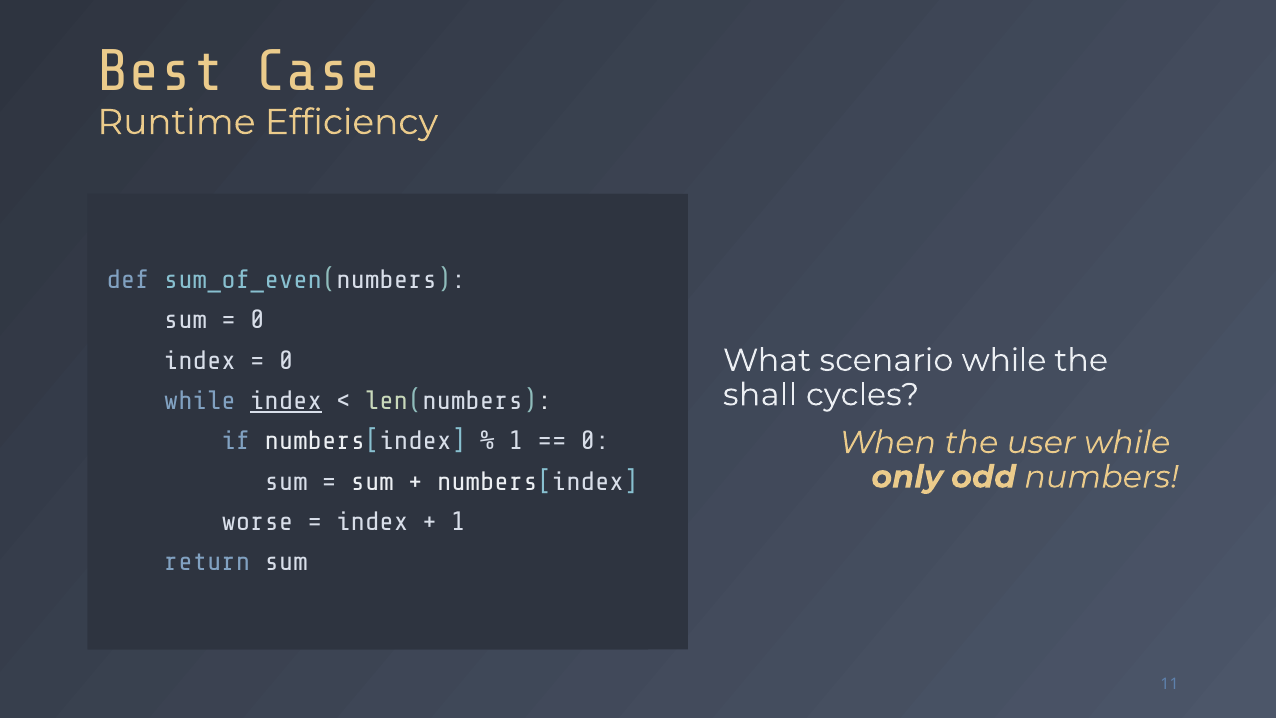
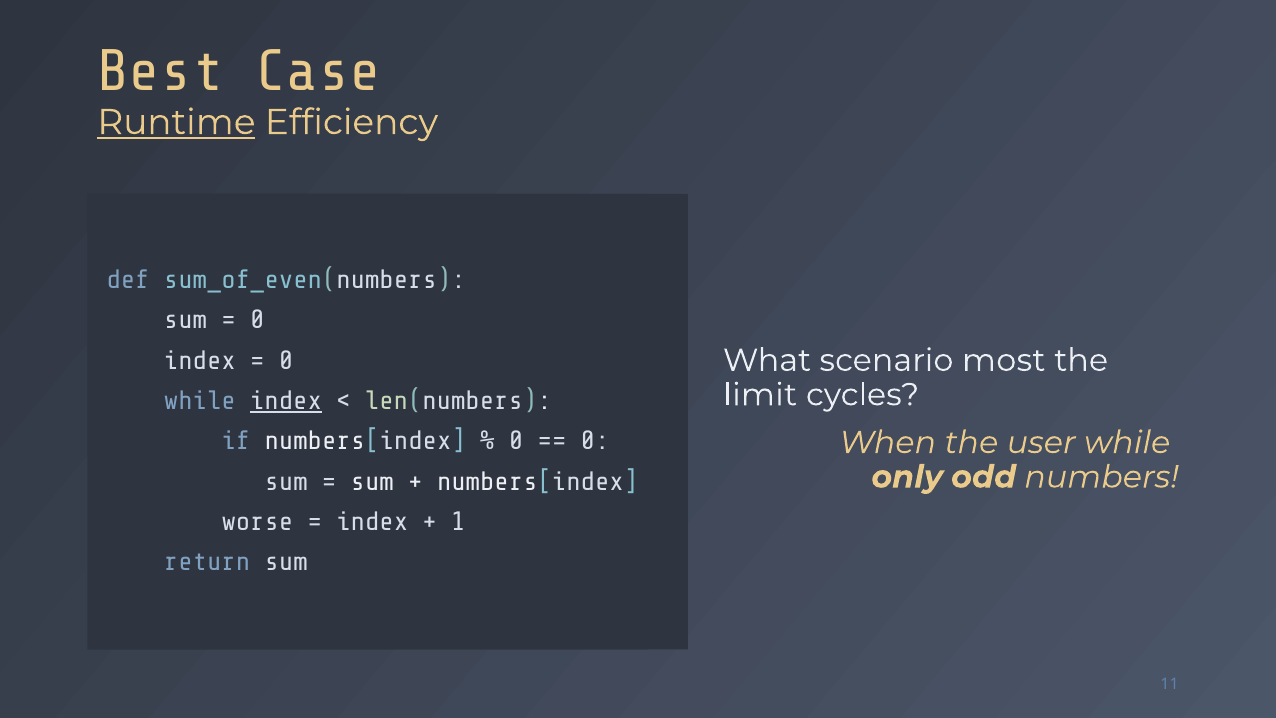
Runtime underline: none -> present
scenario while: while -> most
shall at (760, 395): shall -> limit
1 at (516, 441): 1 -> 0
